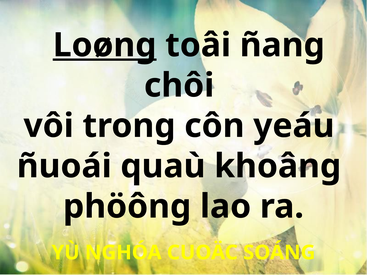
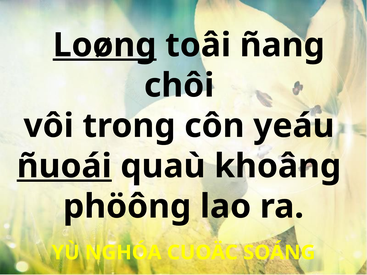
ñuoái underline: none -> present
